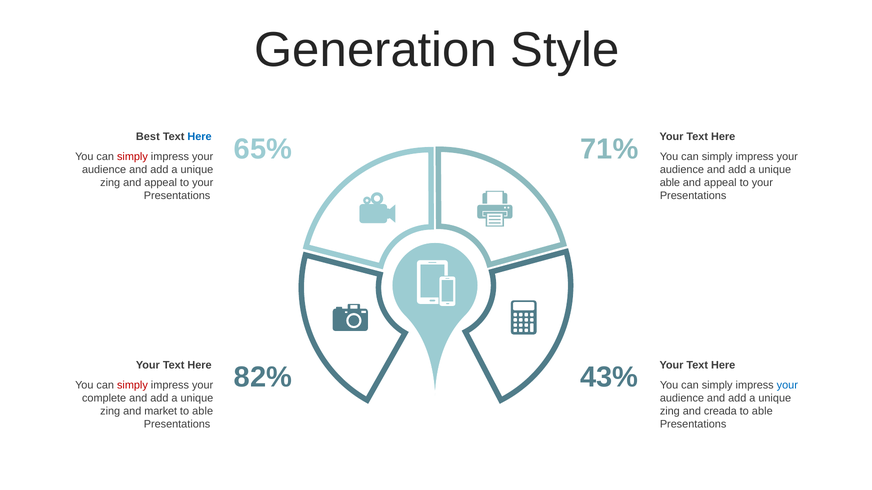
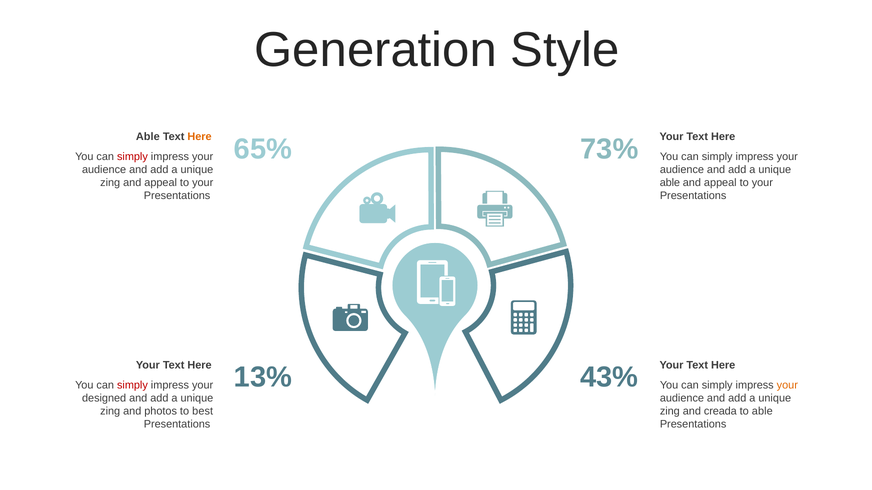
Best at (148, 137): Best -> Able
Here at (200, 137) colour: blue -> orange
71%: 71% -> 73%
82%: 82% -> 13%
your at (787, 385) colour: blue -> orange
complete: complete -> designed
market: market -> photos
able at (203, 412): able -> best
